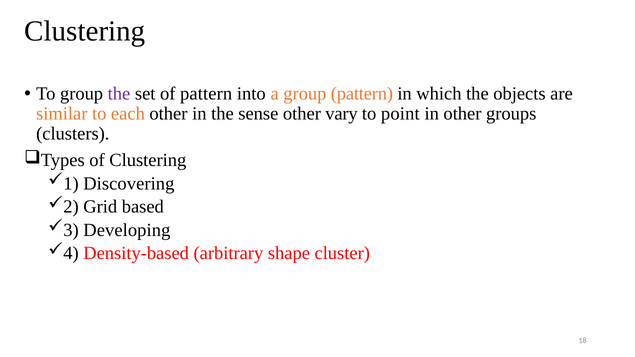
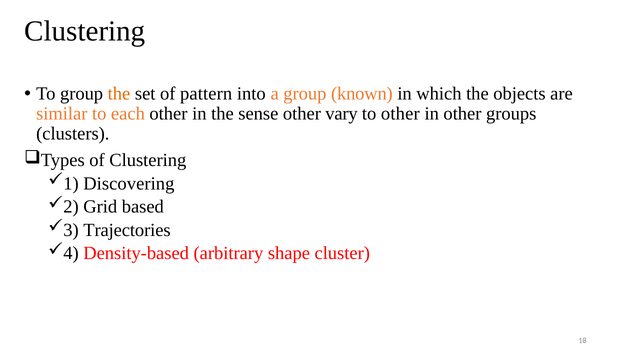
the at (119, 94) colour: purple -> orange
group pattern: pattern -> known
to point: point -> other
Developing: Developing -> Trajectories
